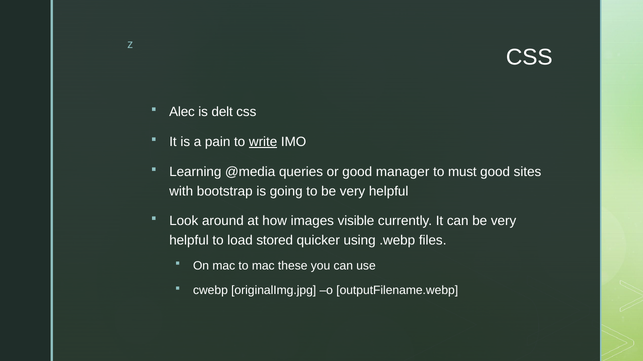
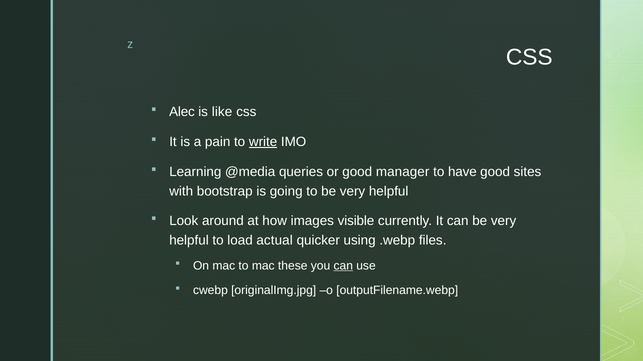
delt: delt -> like
must: must -> have
stored: stored -> actual
can at (343, 266) underline: none -> present
